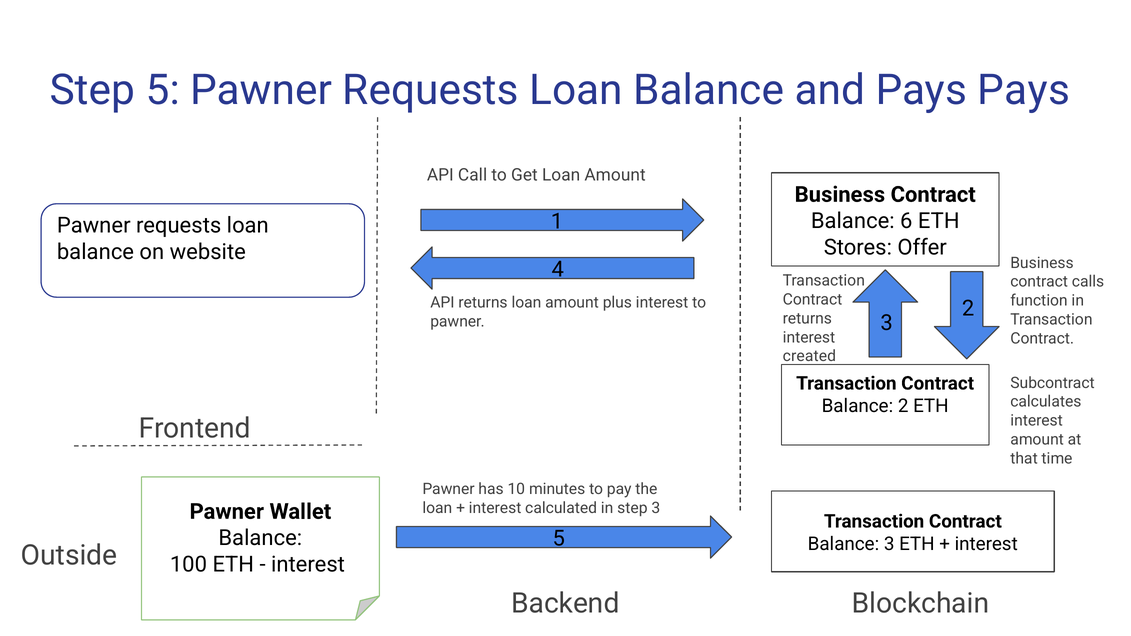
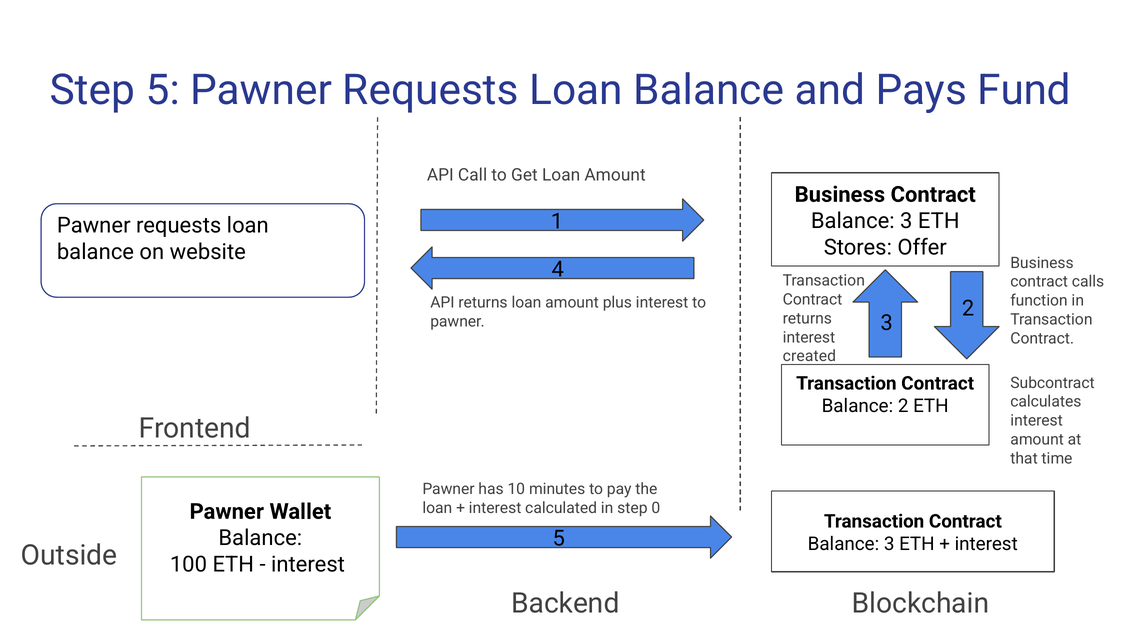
Pays Pays: Pays -> Fund
6 at (906, 221): 6 -> 3
step 3: 3 -> 0
